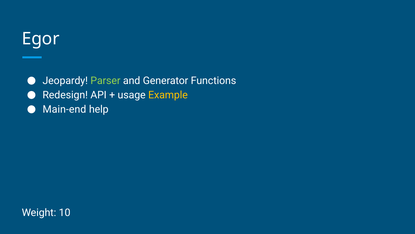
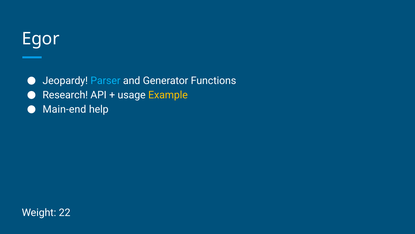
Parser colour: light green -> light blue
Redesign: Redesign -> Research
10: 10 -> 22
